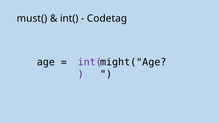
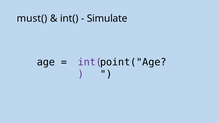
Codetag: Codetag -> Simulate
might("Age: might("Age -> point("Age
